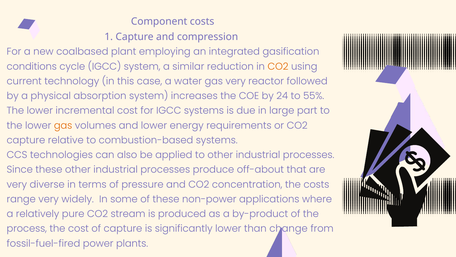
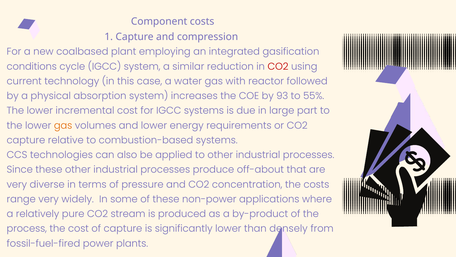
CO2 at (278, 66) colour: orange -> red
gas very: very -> with
24: 24 -> 93
change: change -> densely
